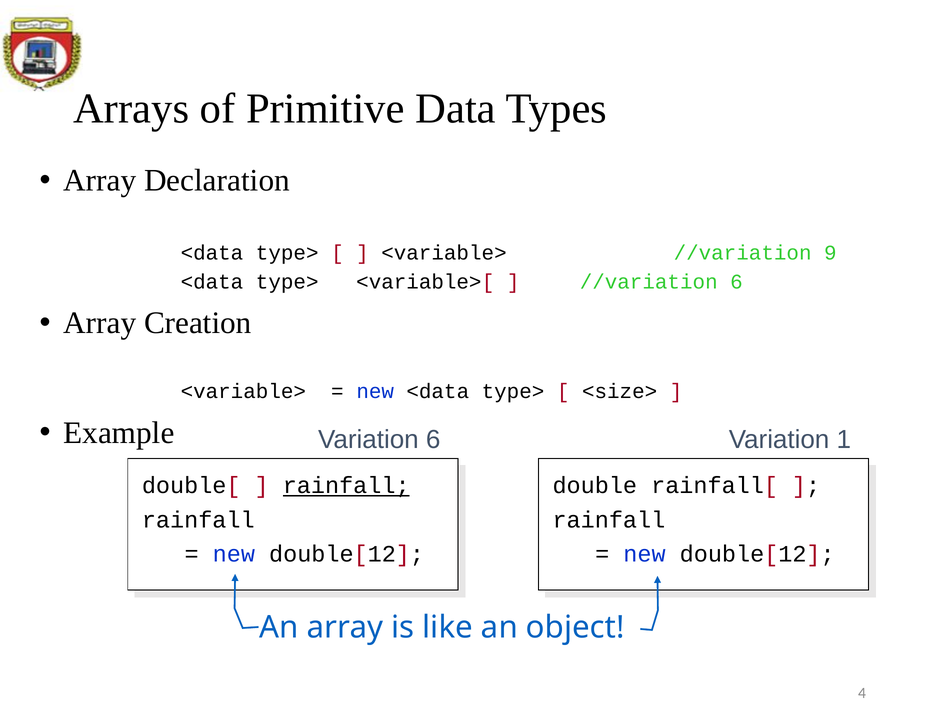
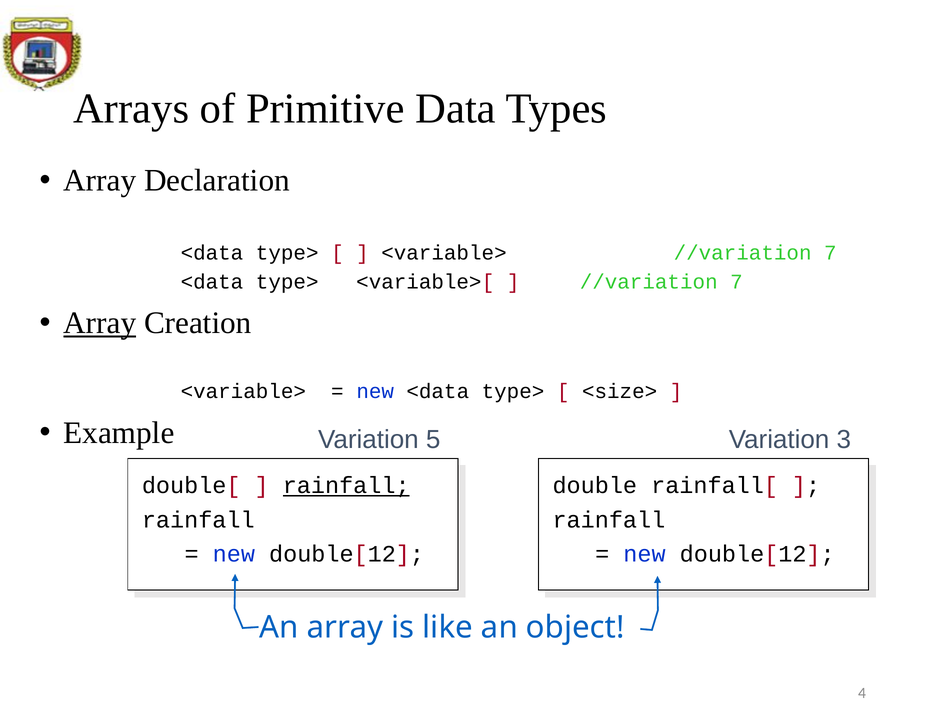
<variable> //variation 9: 9 -> 7
6 at (736, 282): 6 -> 7
Array at (100, 323) underline: none -> present
Variation 6: 6 -> 5
1: 1 -> 3
